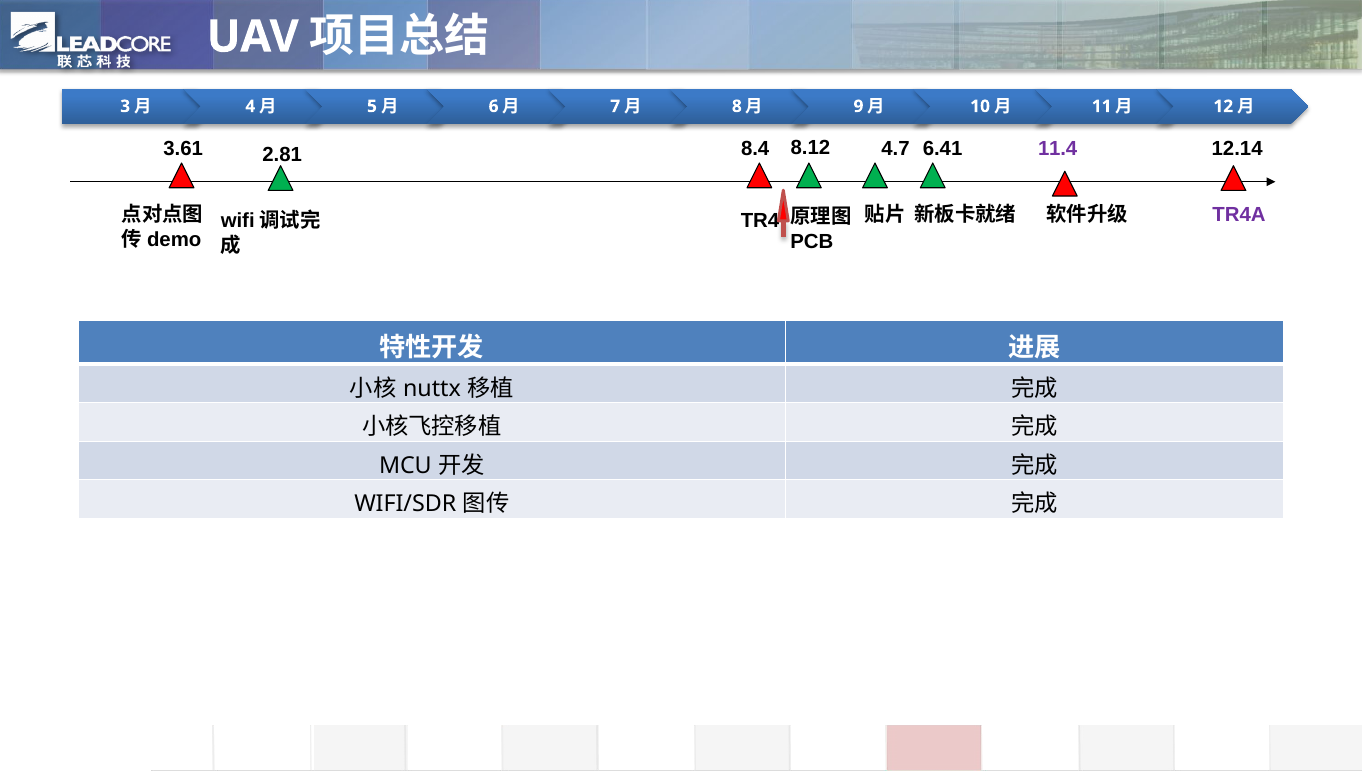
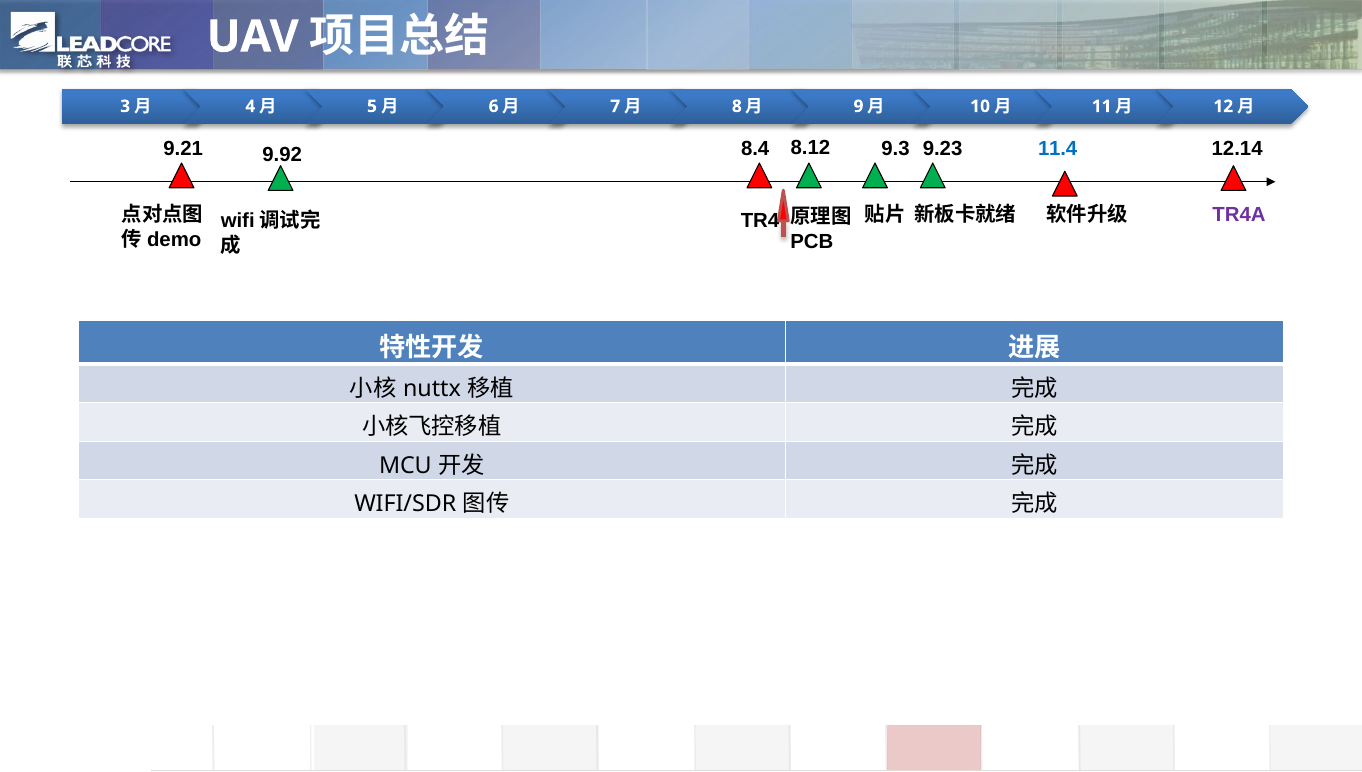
3.61: 3.61 -> 9.21
4.7: 4.7 -> 9.3
6.41: 6.41 -> 9.23
11.4 colour: purple -> blue
2.81: 2.81 -> 9.92
